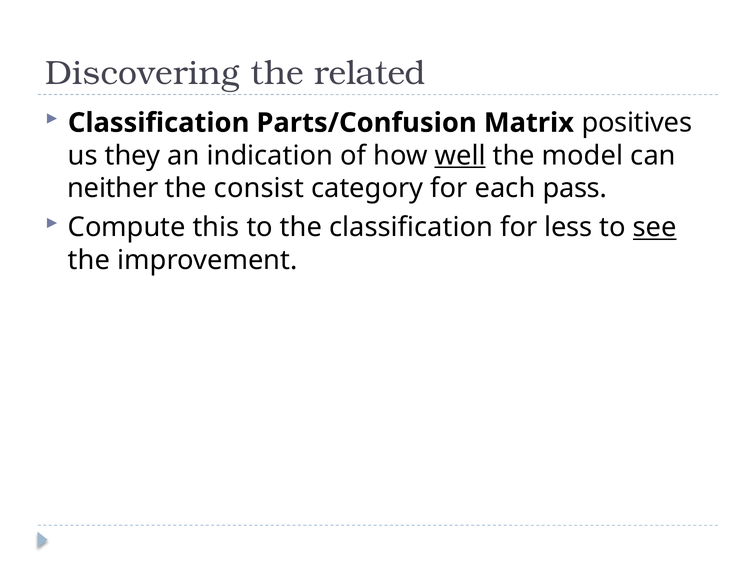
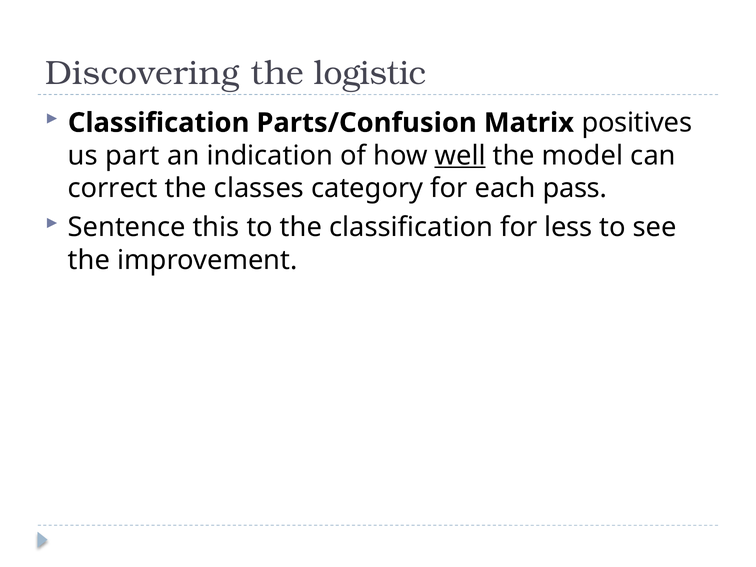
related: related -> logistic
they: they -> part
neither: neither -> correct
consist: consist -> classes
Compute: Compute -> Sentence
see underline: present -> none
